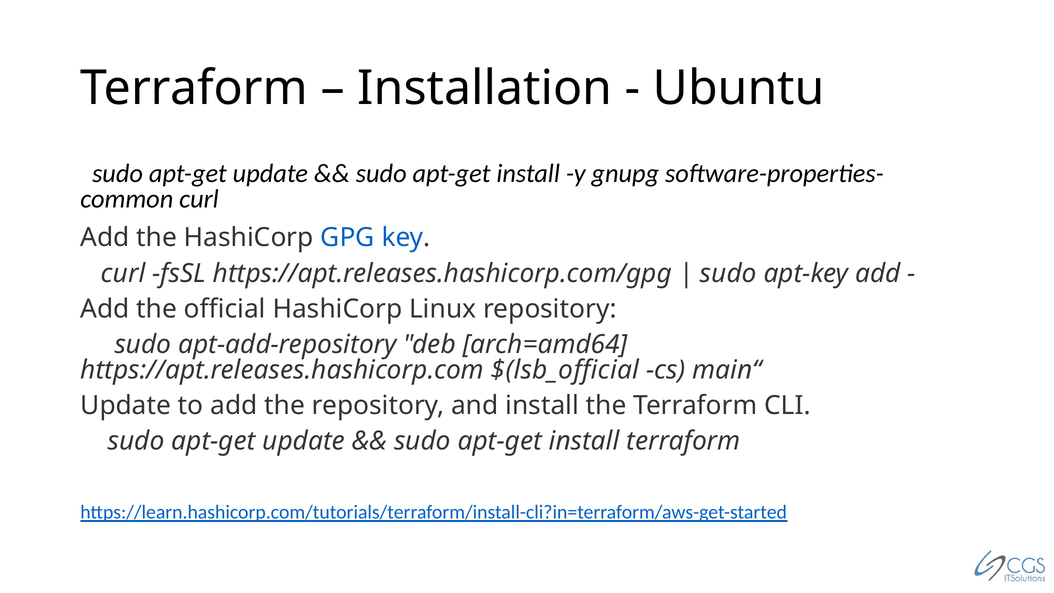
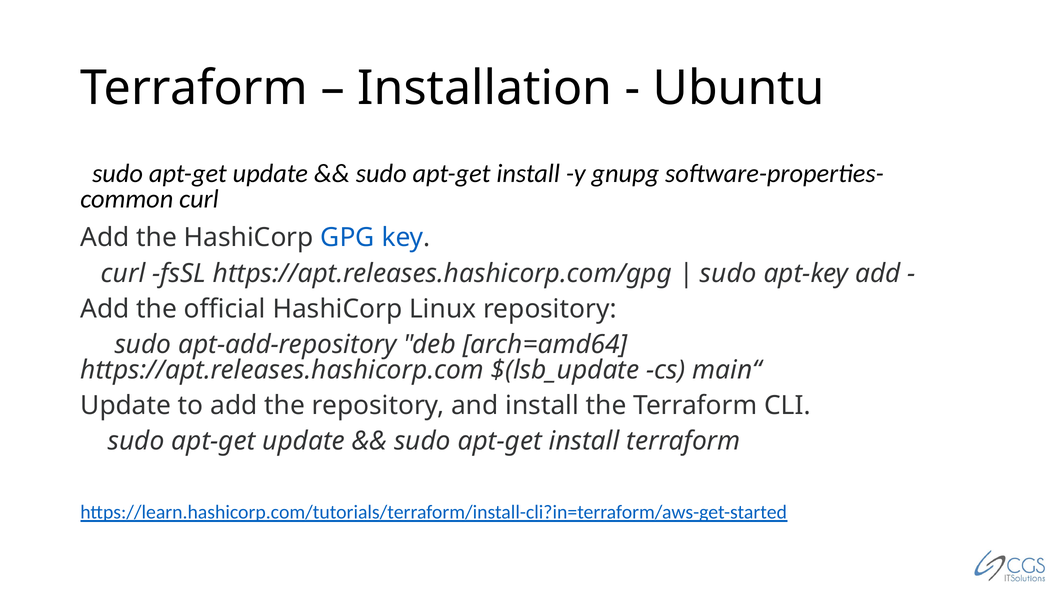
$(lsb_official: $(lsb_official -> $(lsb_update
